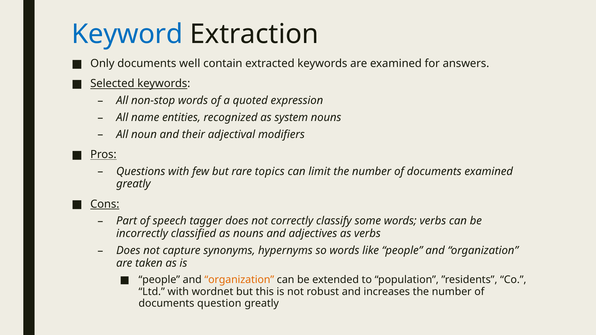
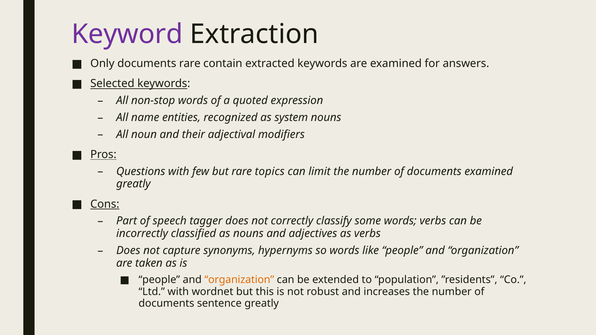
Keyword colour: blue -> purple
documents well: well -> rare
question: question -> sentence
